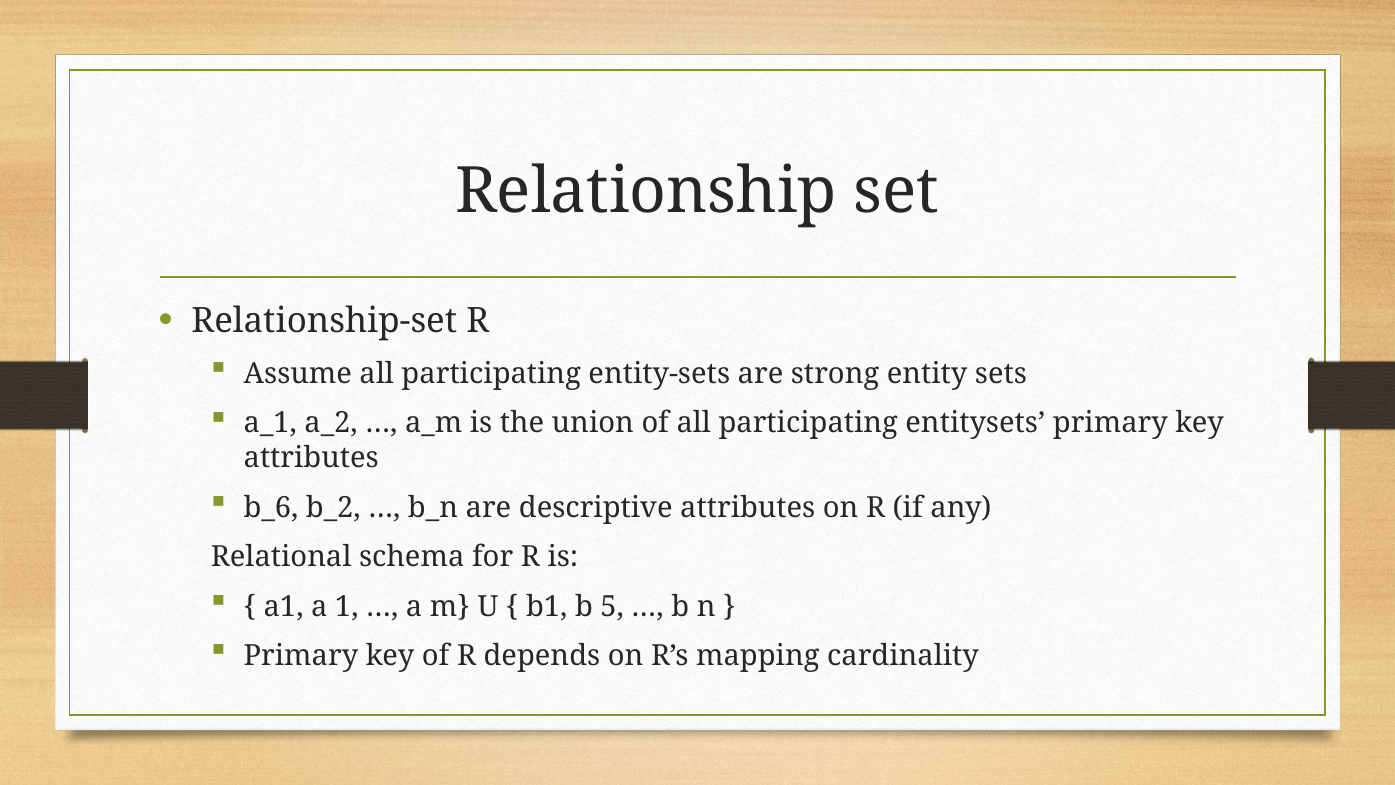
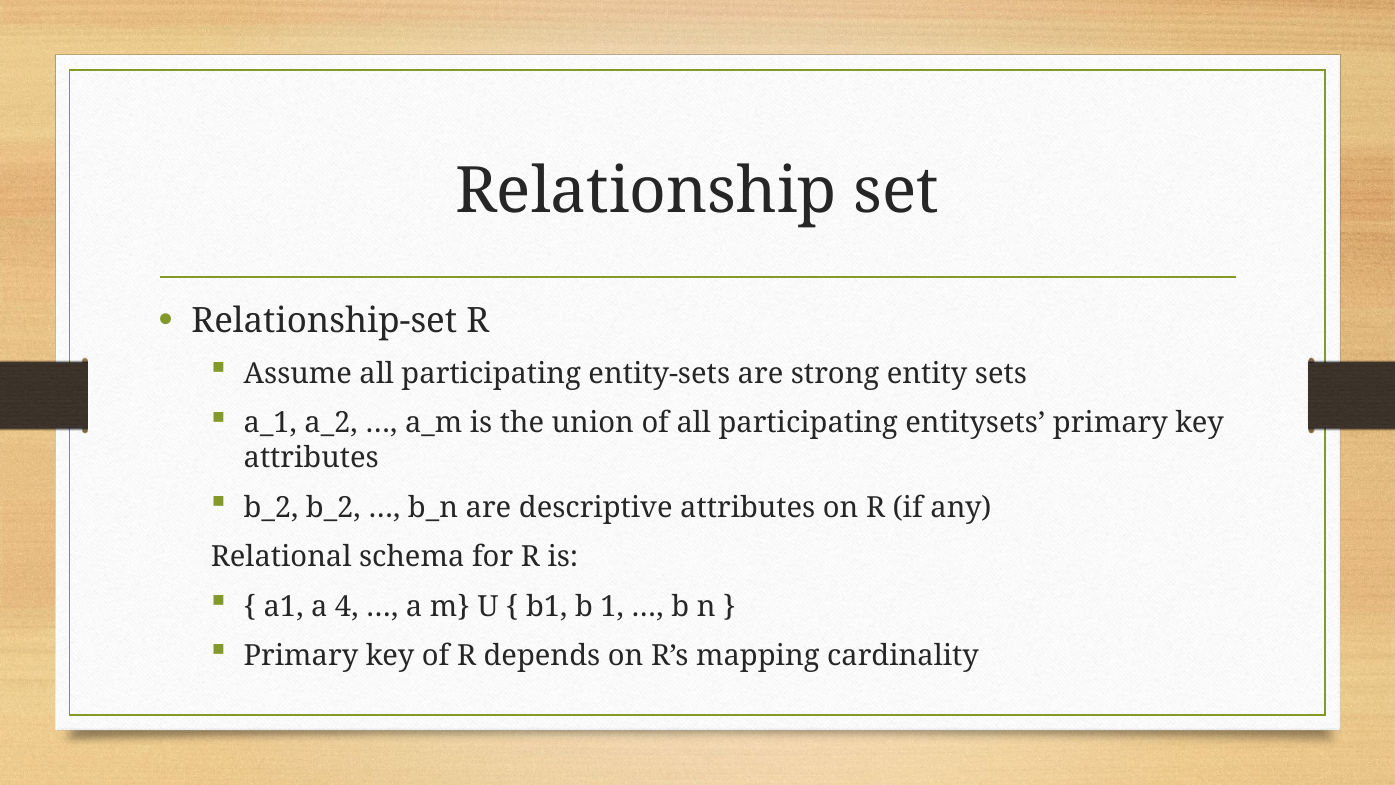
b_6 at (271, 507): b_6 -> b_2
1: 1 -> 4
5: 5 -> 1
